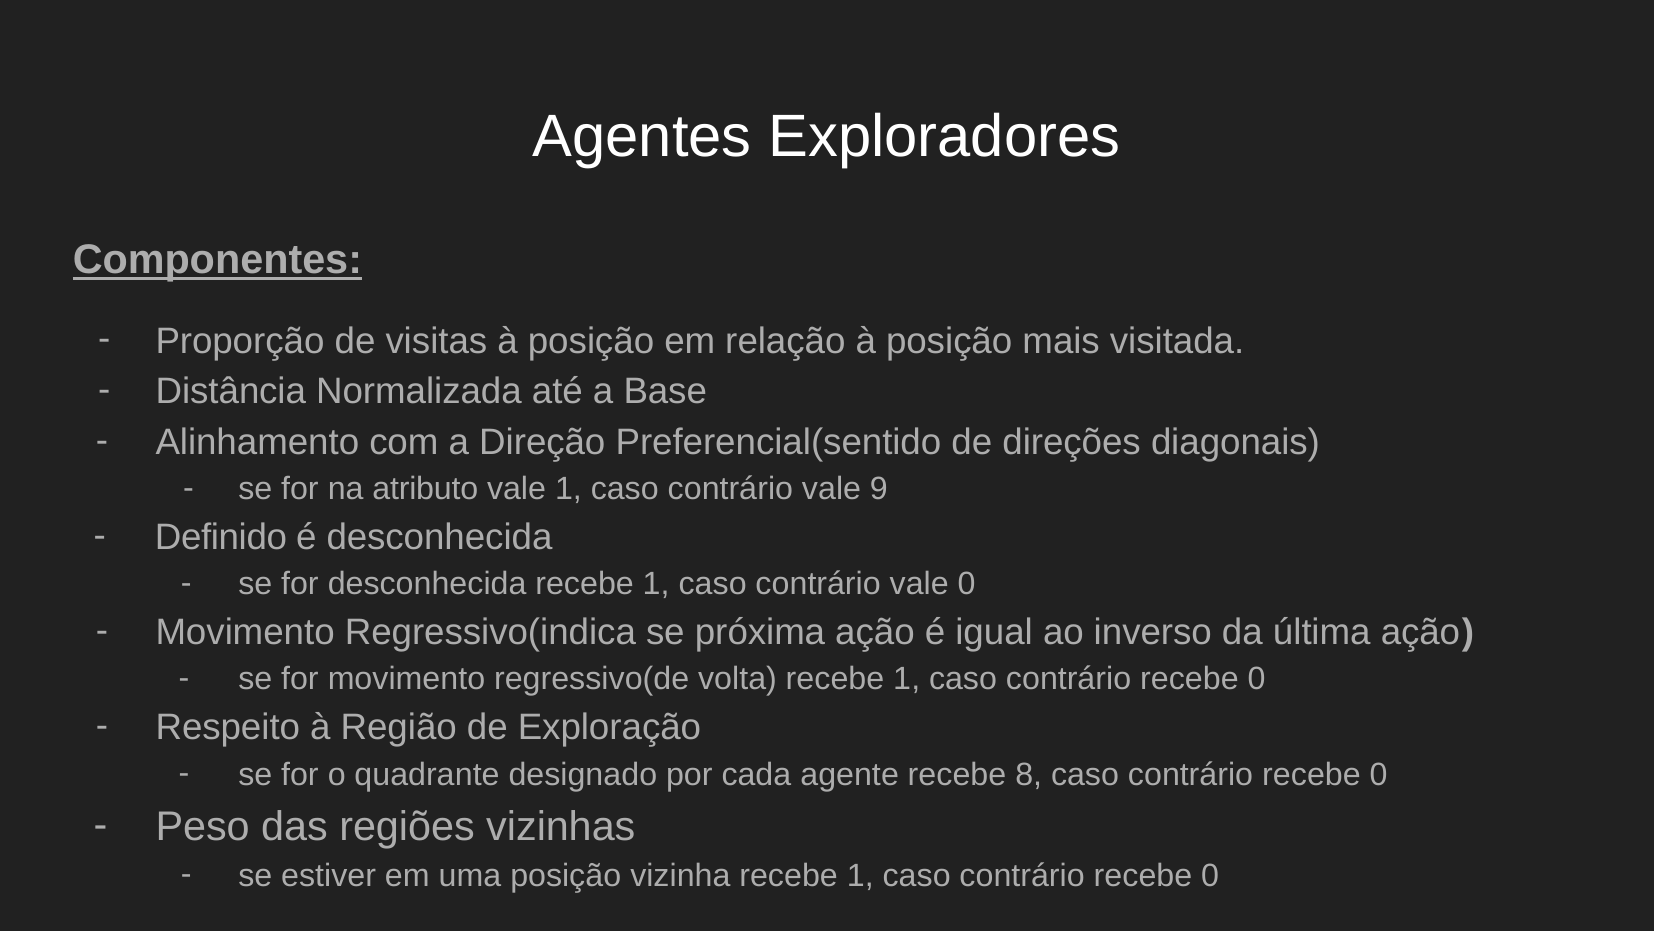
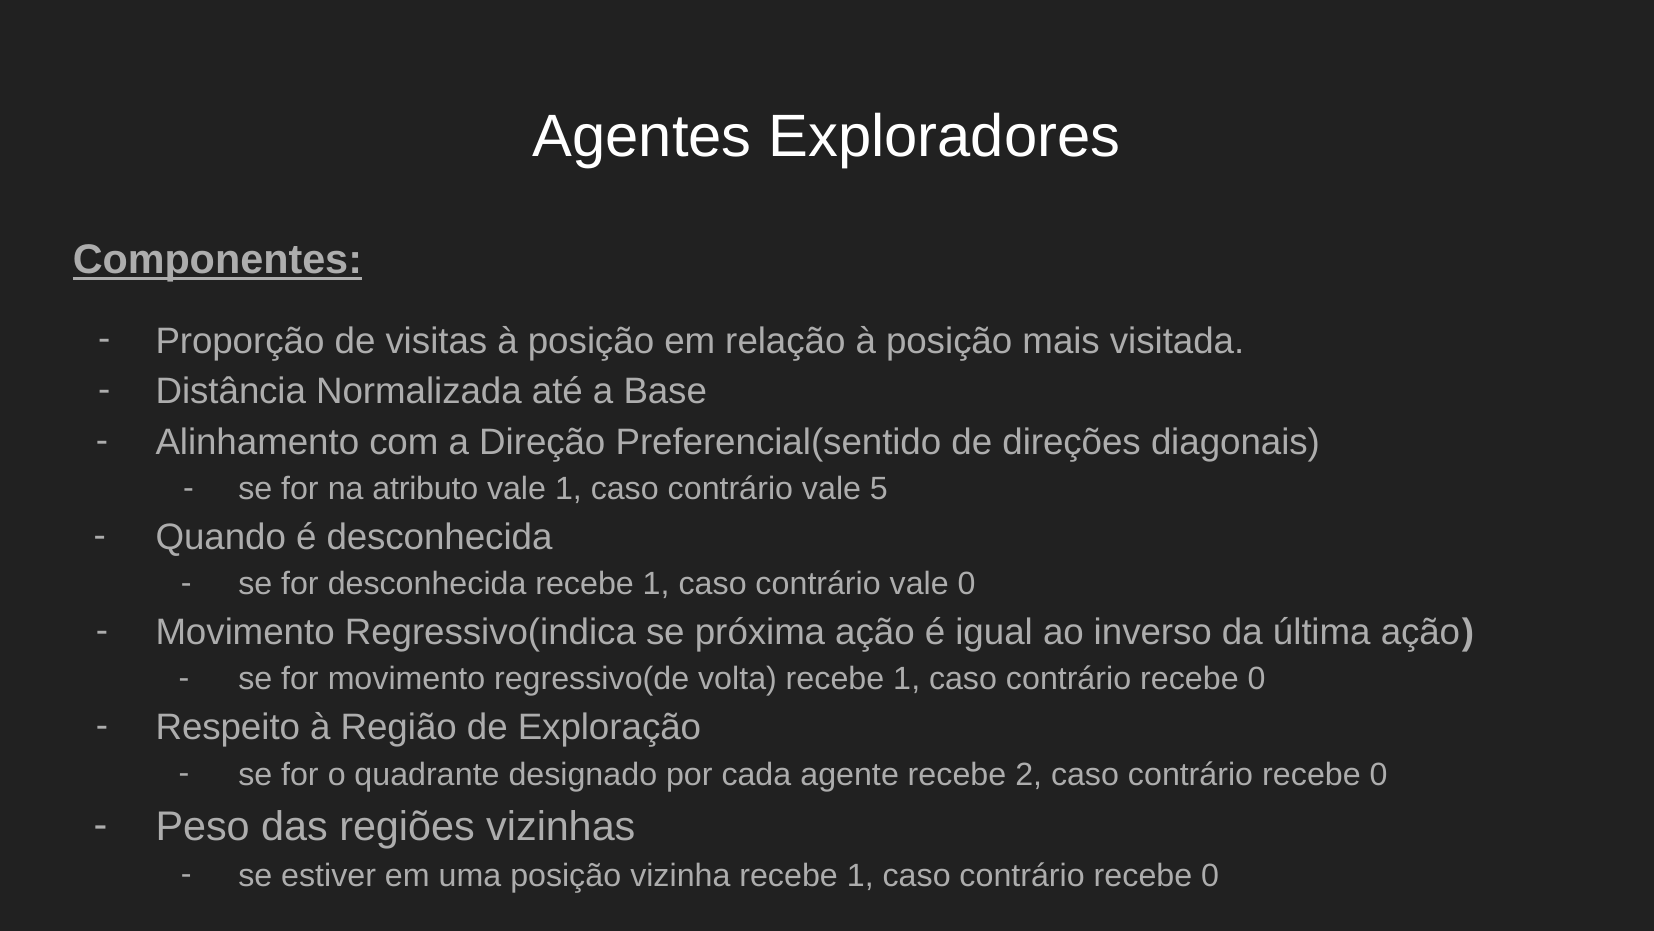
9: 9 -> 5
Definido: Definido -> Quando
8: 8 -> 2
